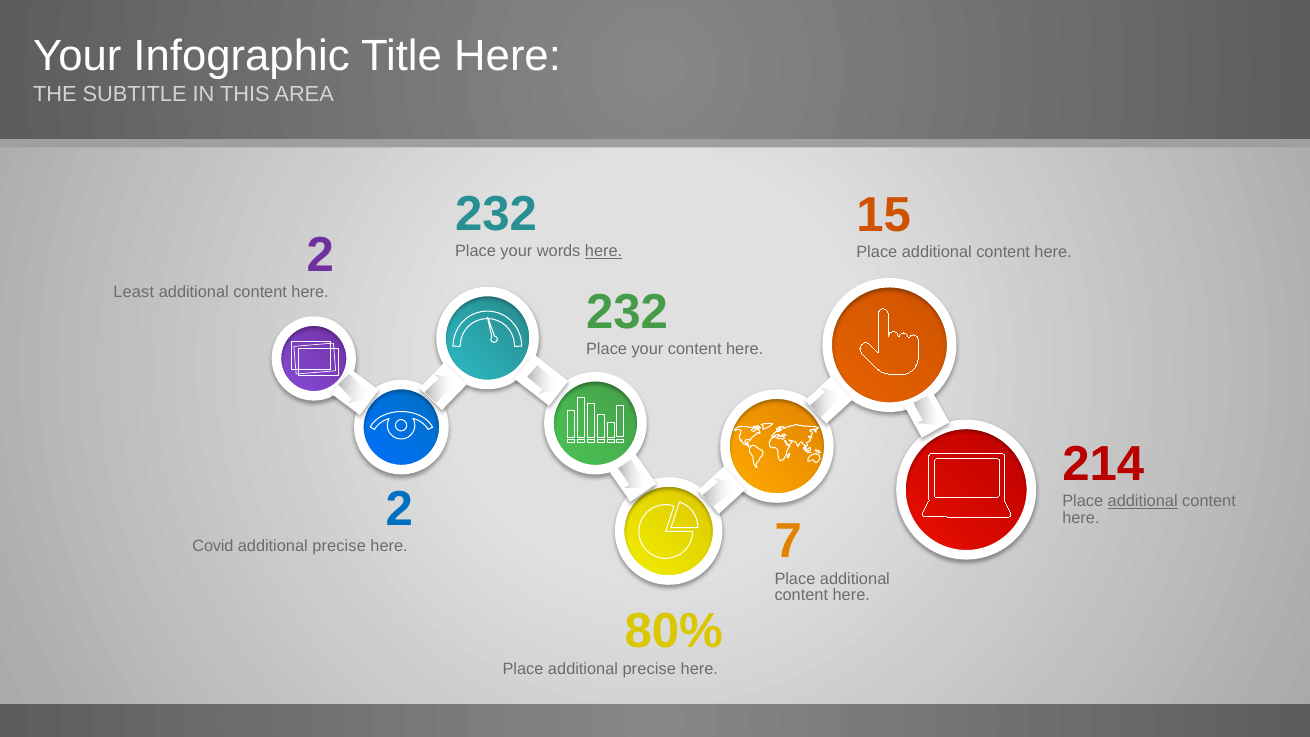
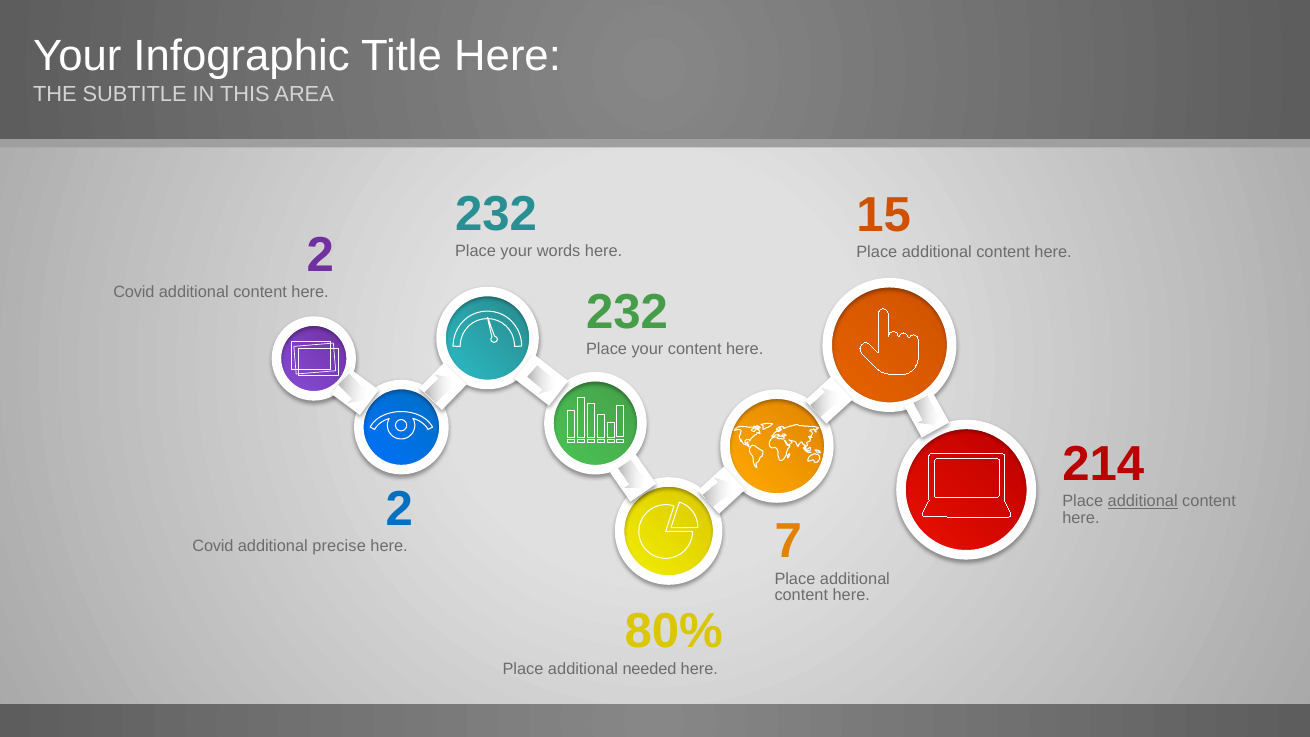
here at (604, 251) underline: present -> none
Least at (134, 292): Least -> Covid
Place additional precise: precise -> needed
